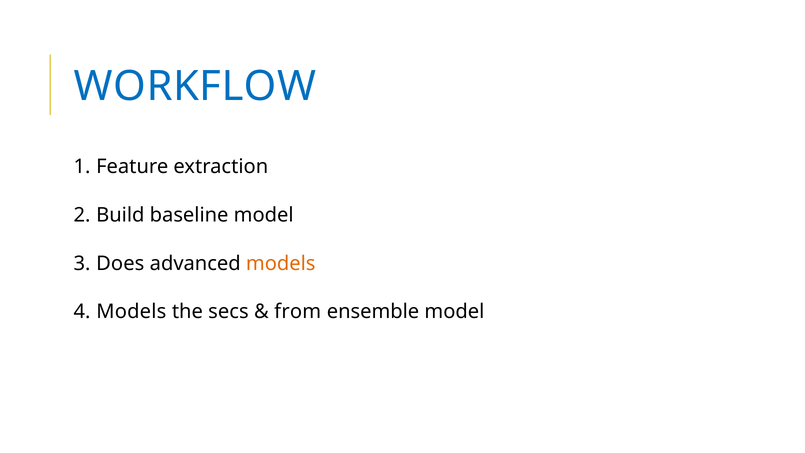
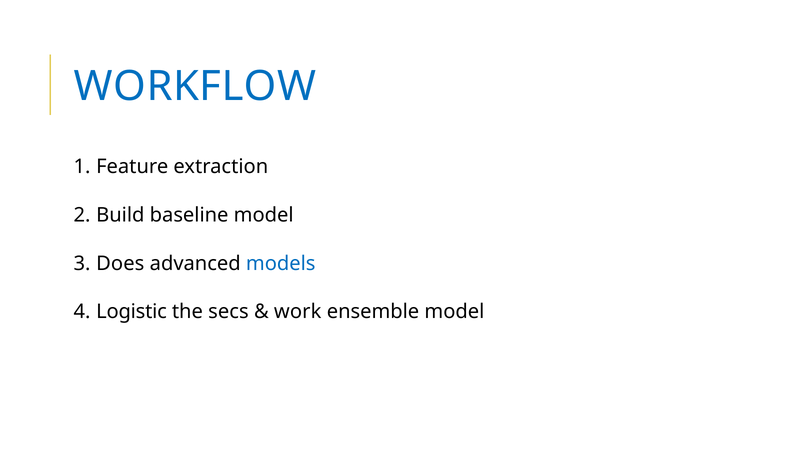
models at (281, 263) colour: orange -> blue
Models at (131, 312): Models -> Logistic
from: from -> work
